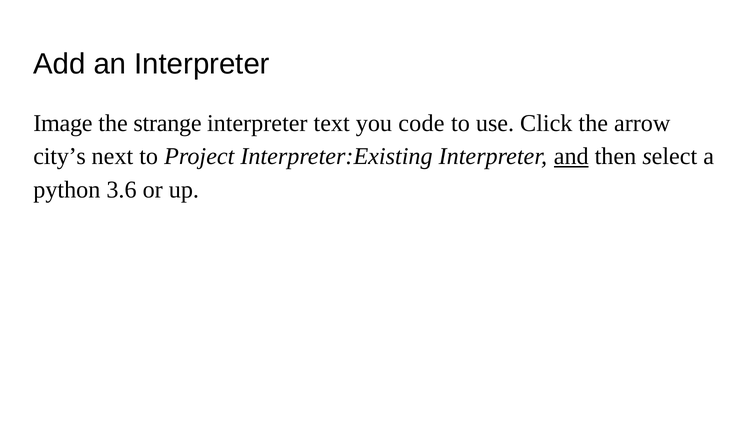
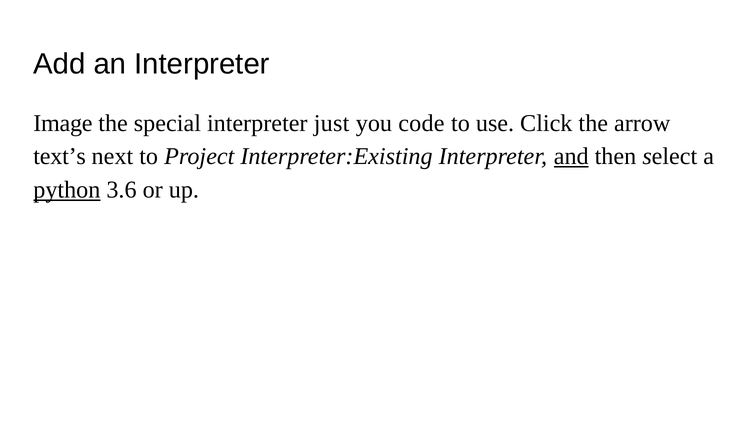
strange: strange -> special
text: text -> just
city’s: city’s -> text’s
python underline: none -> present
